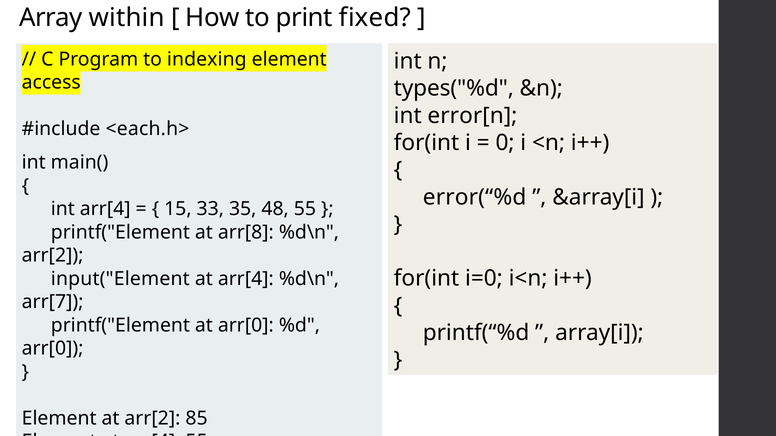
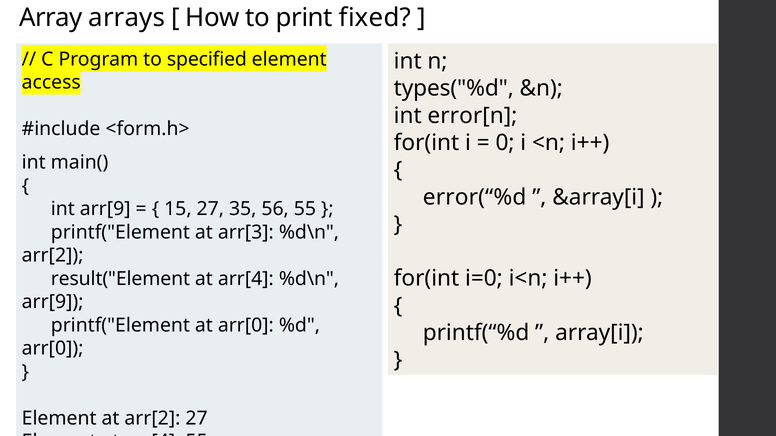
within: within -> arrays
indexing: indexing -> specified
<each.h>: <each.h> -> <form.h>
int arr[4: arr[4 -> arr[9
15 33: 33 -> 27
48: 48 -> 56
arr[8: arr[8 -> arr[3
input("Element: input("Element -> result("Element
arr[7 at (53, 302): arr[7 -> arr[9
arr[2 85: 85 -> 27
